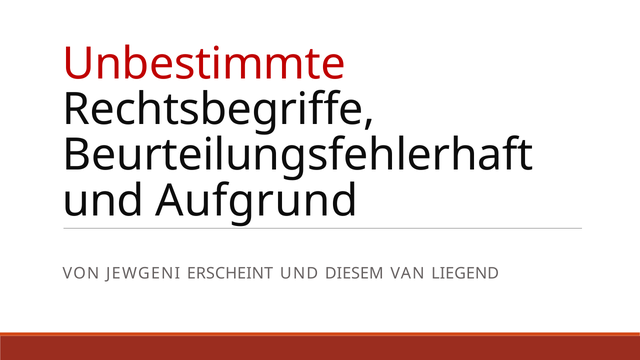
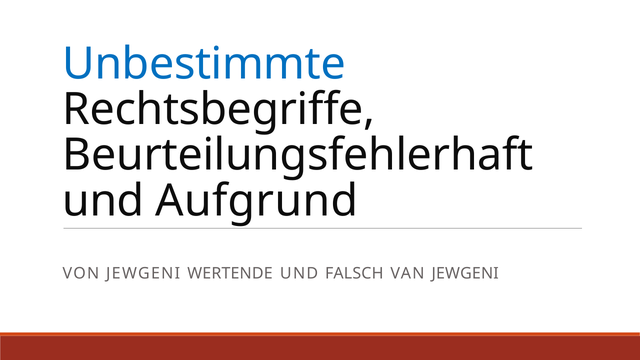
Unbestimmte colour: red -> blue
ERSCHEINT: ERSCHEINT -> WERTENDE
DIESEM: DIESEM -> FALSCH
VAN LIEGEND: LIEGEND -> JEWGENI
